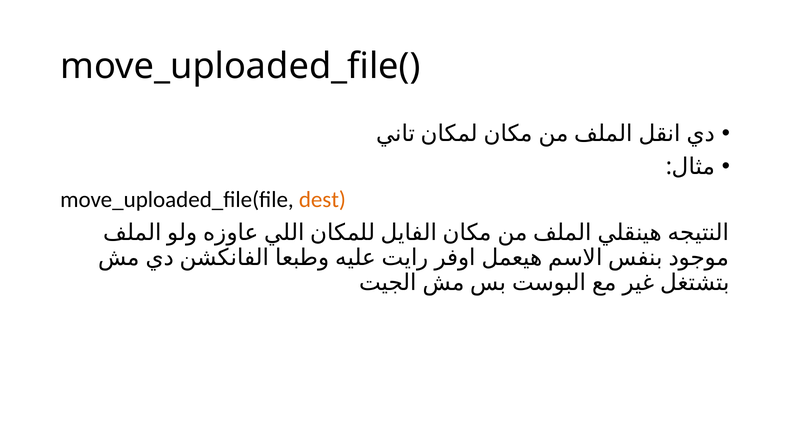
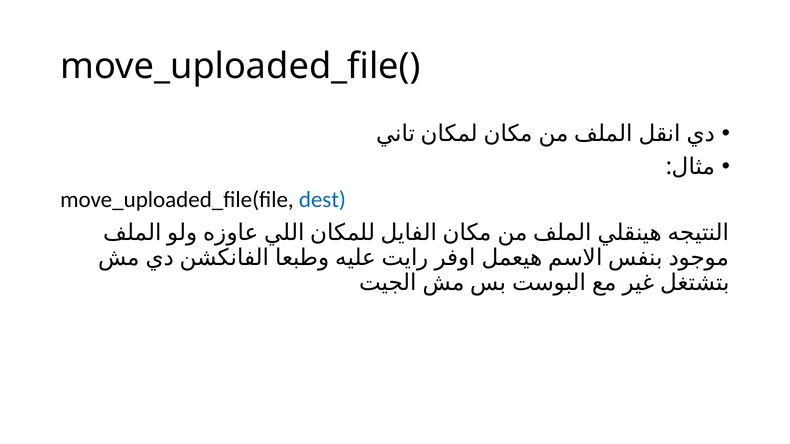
dest colour: orange -> blue
